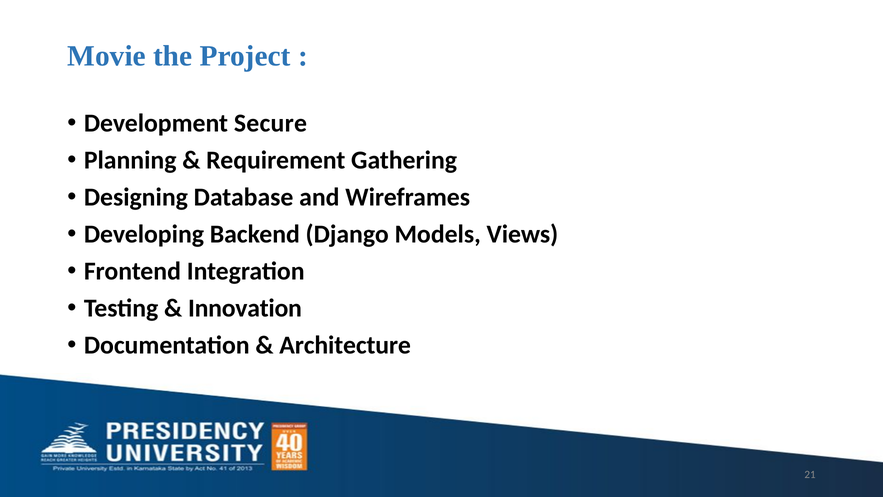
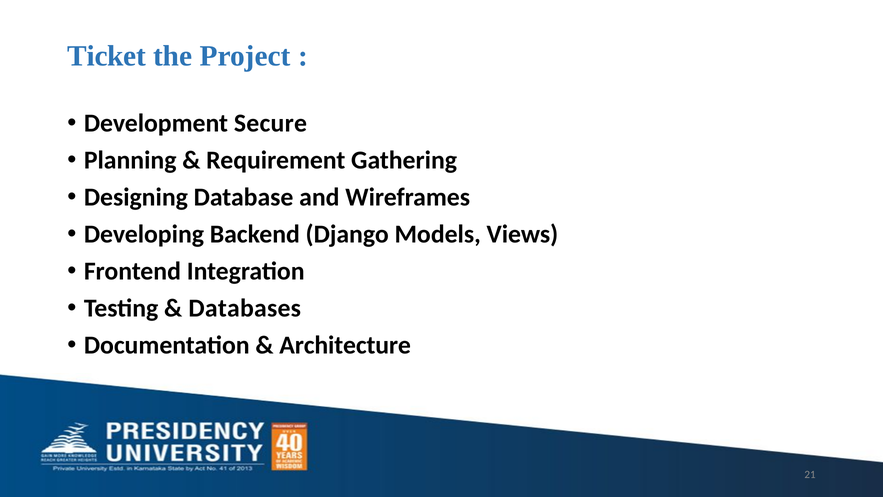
Movie: Movie -> Ticket
Innovation: Innovation -> Databases
